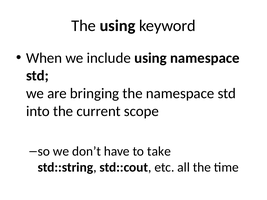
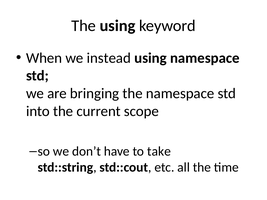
include: include -> instead
